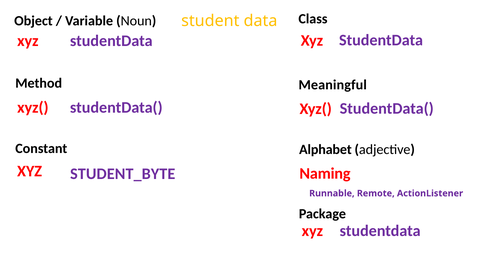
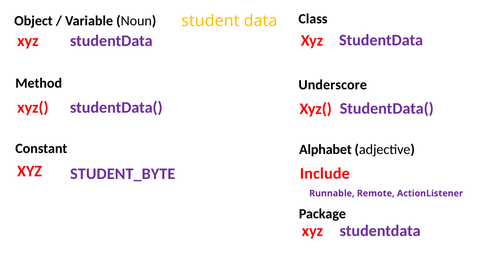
Meaningful: Meaningful -> Underscore
Naming: Naming -> Include
